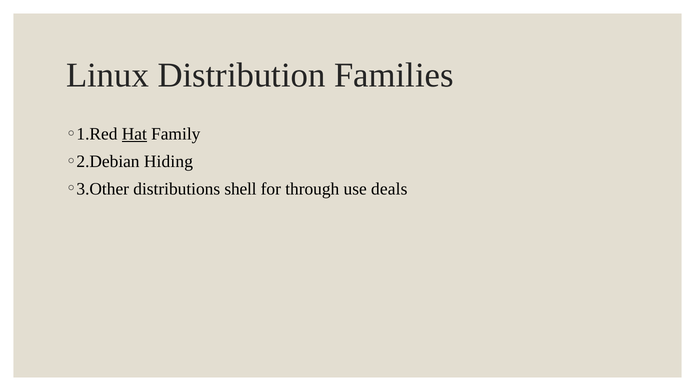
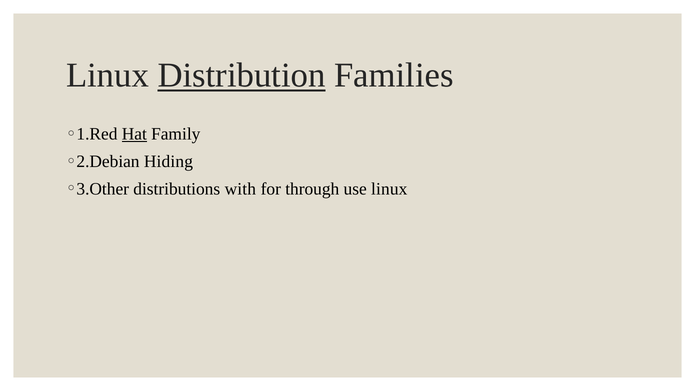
Distribution underline: none -> present
shell: shell -> with
use deals: deals -> linux
